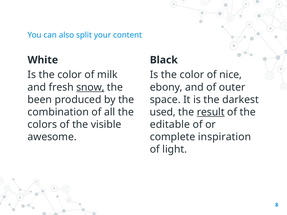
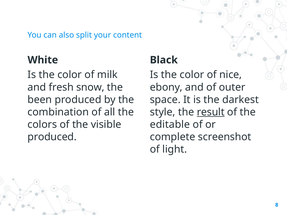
snow underline: present -> none
used: used -> style
awesome at (52, 137): awesome -> produced
inspiration: inspiration -> screenshot
